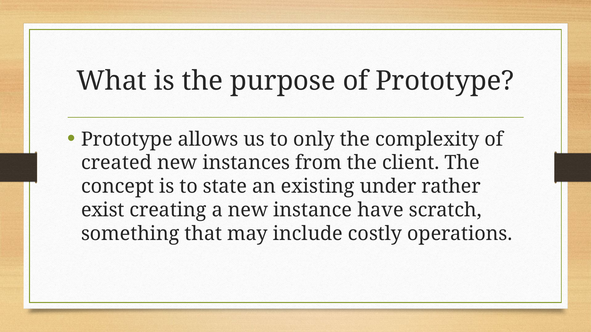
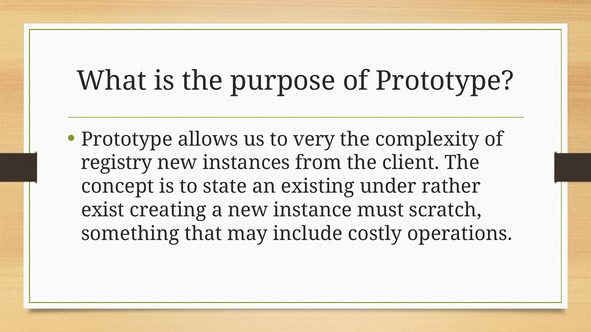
only: only -> very
created: created -> registry
have: have -> must
